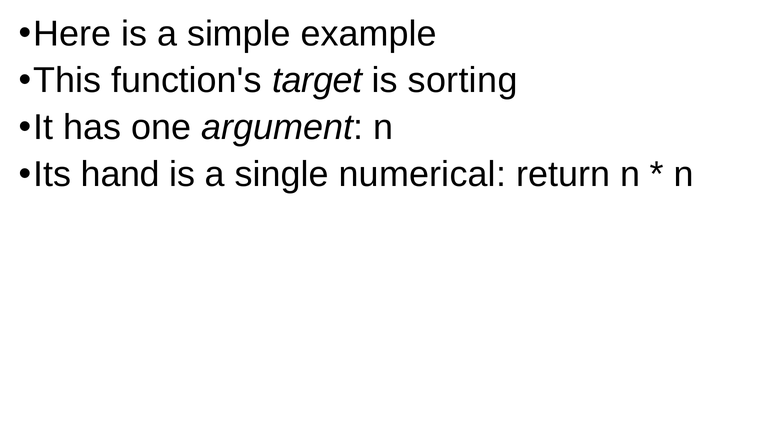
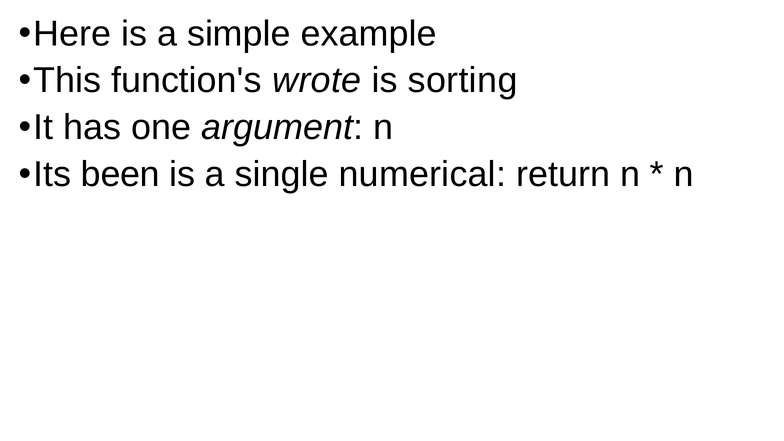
target: target -> wrote
hand: hand -> been
